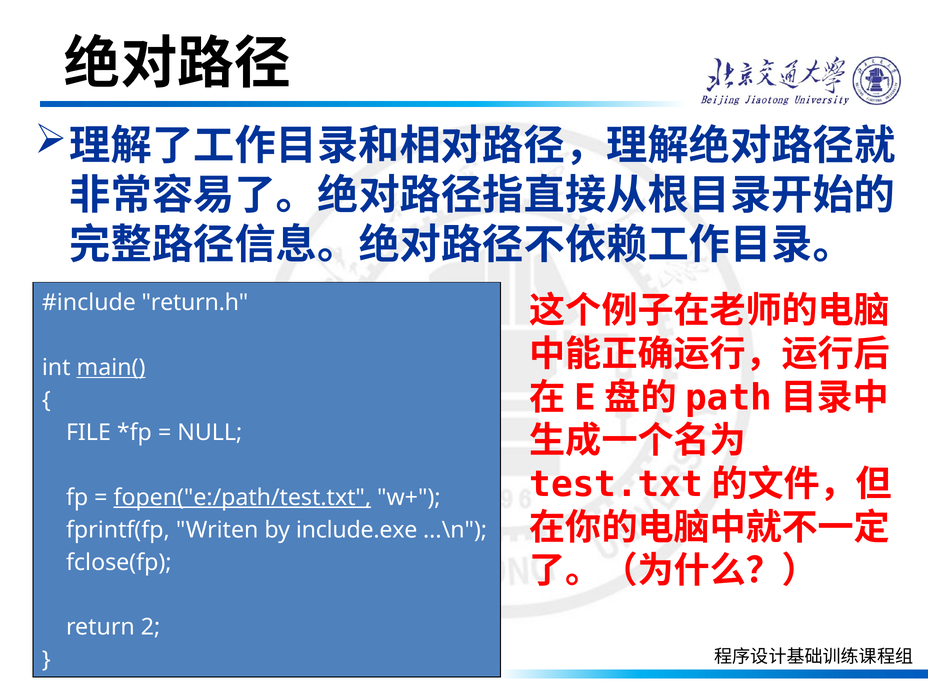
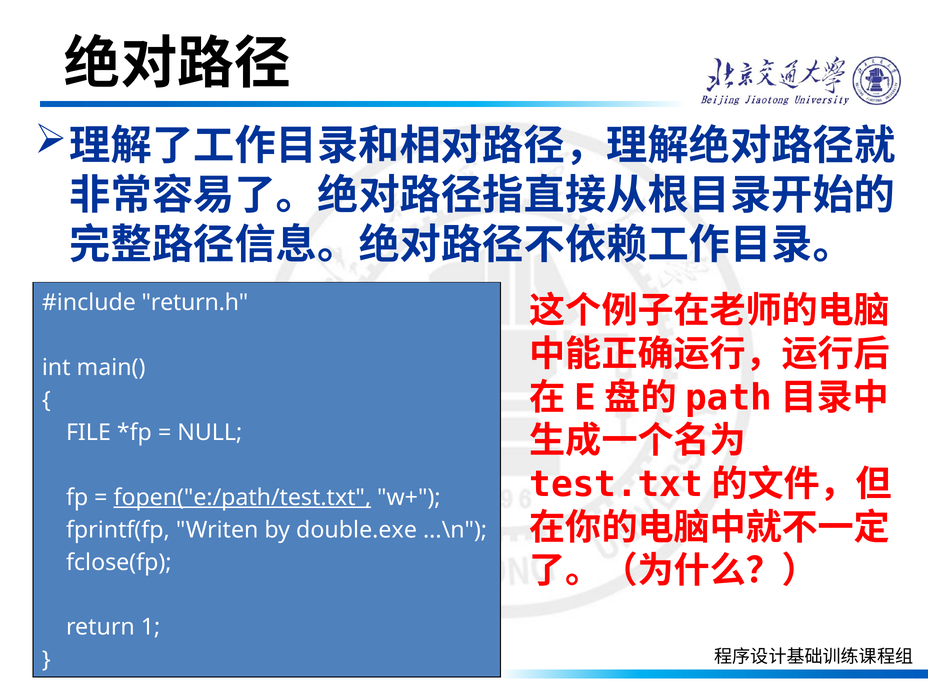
main( underline: present -> none
include.exe: include.exe -> double.exe
2: 2 -> 1
